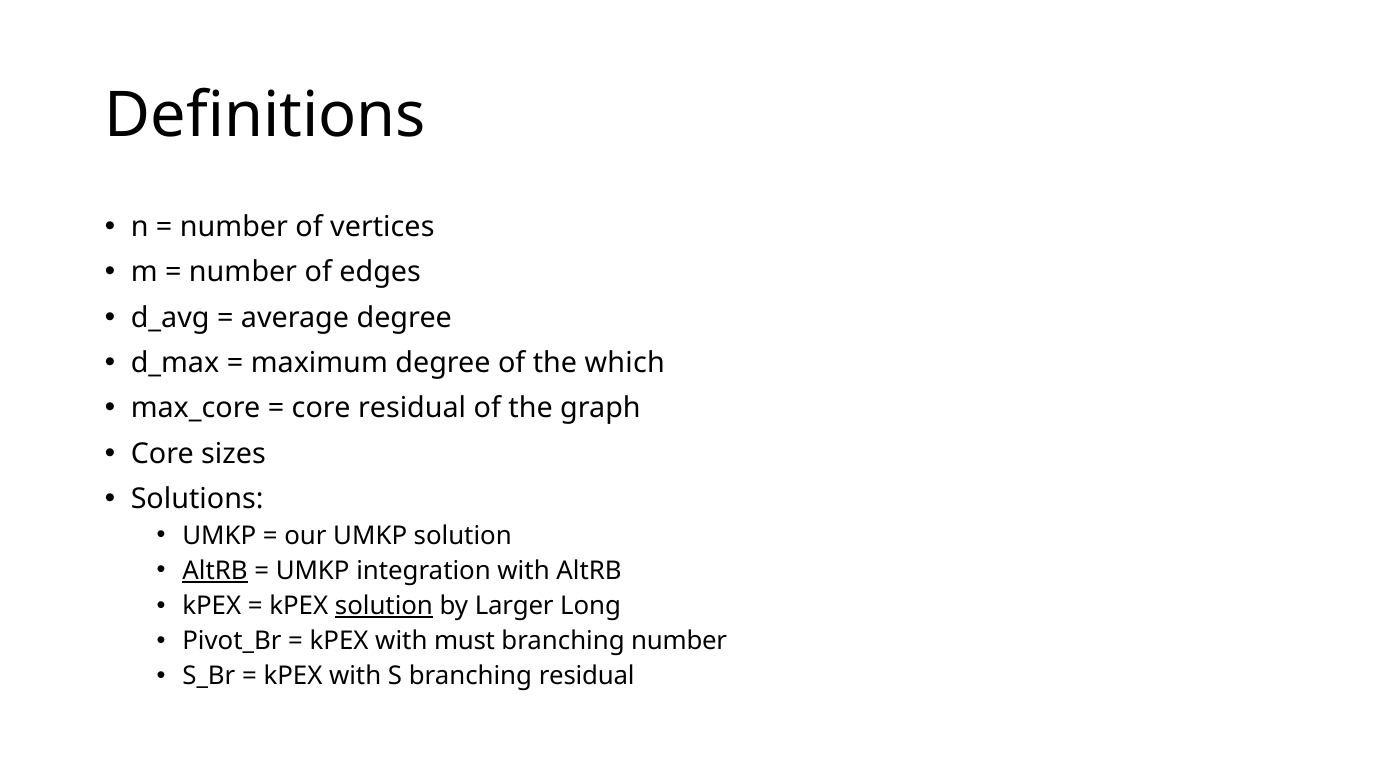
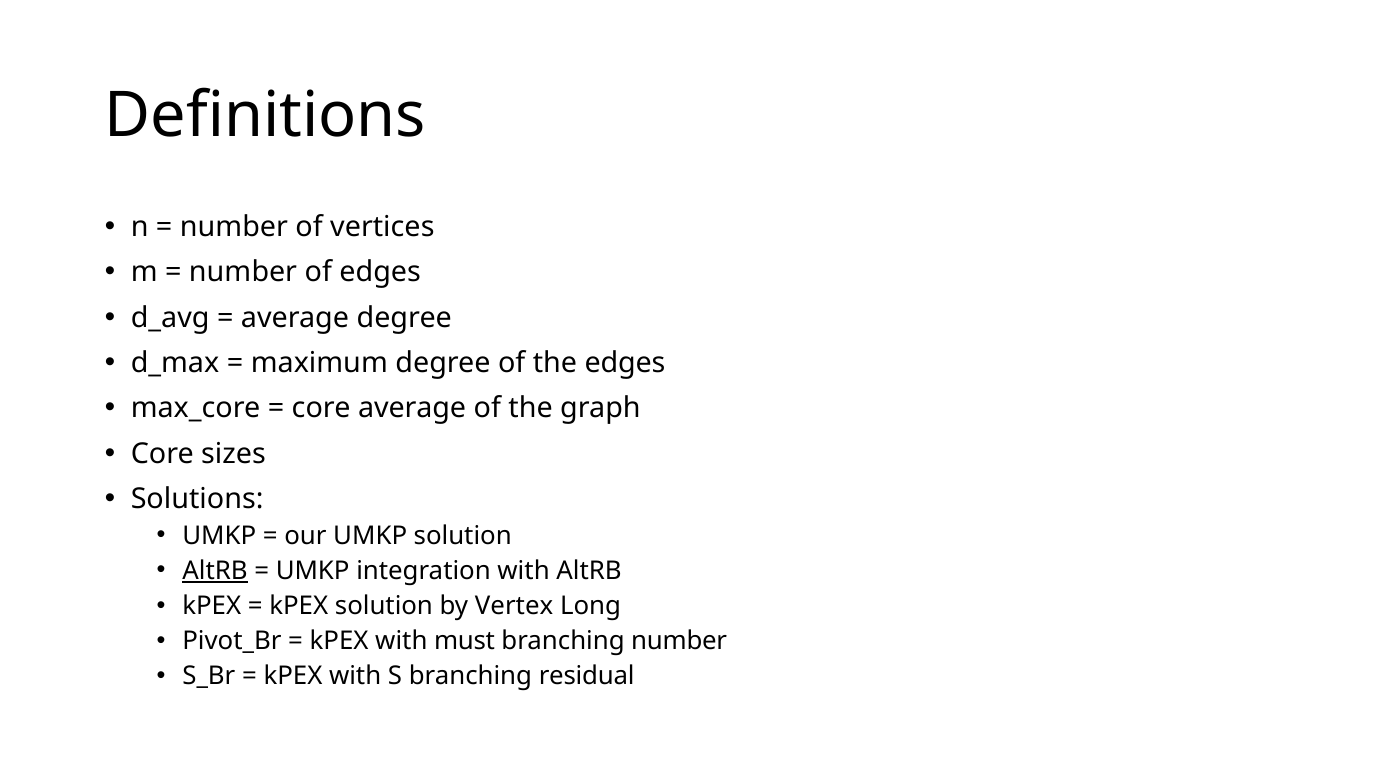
the which: which -> edges
core residual: residual -> average
solution at (384, 605) underline: present -> none
Larger: Larger -> Vertex
